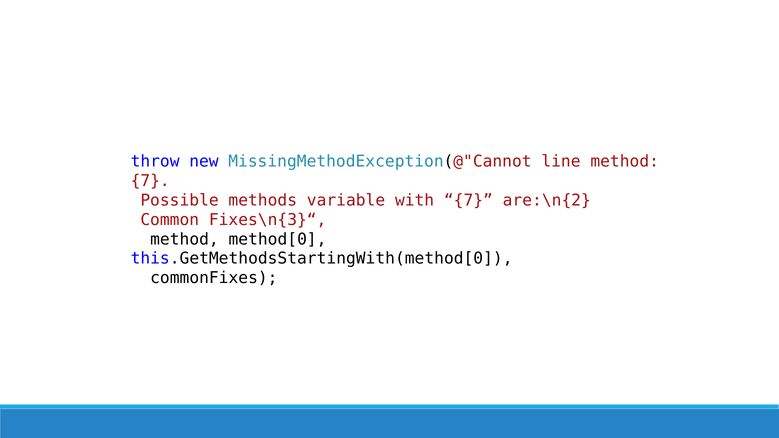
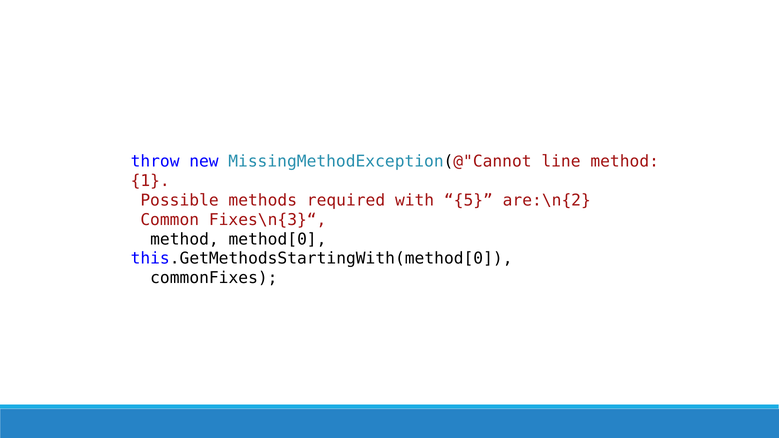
7 at (150, 181): 7 -> 1
variable: variable -> required
with 7: 7 -> 5
